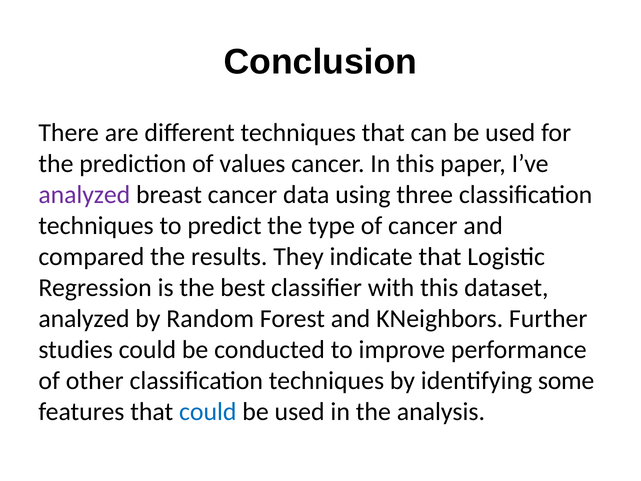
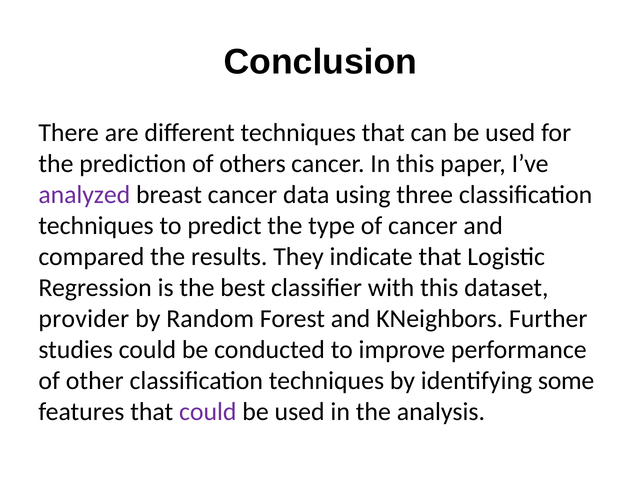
values: values -> others
analyzed at (84, 319): analyzed -> provider
could at (208, 412) colour: blue -> purple
